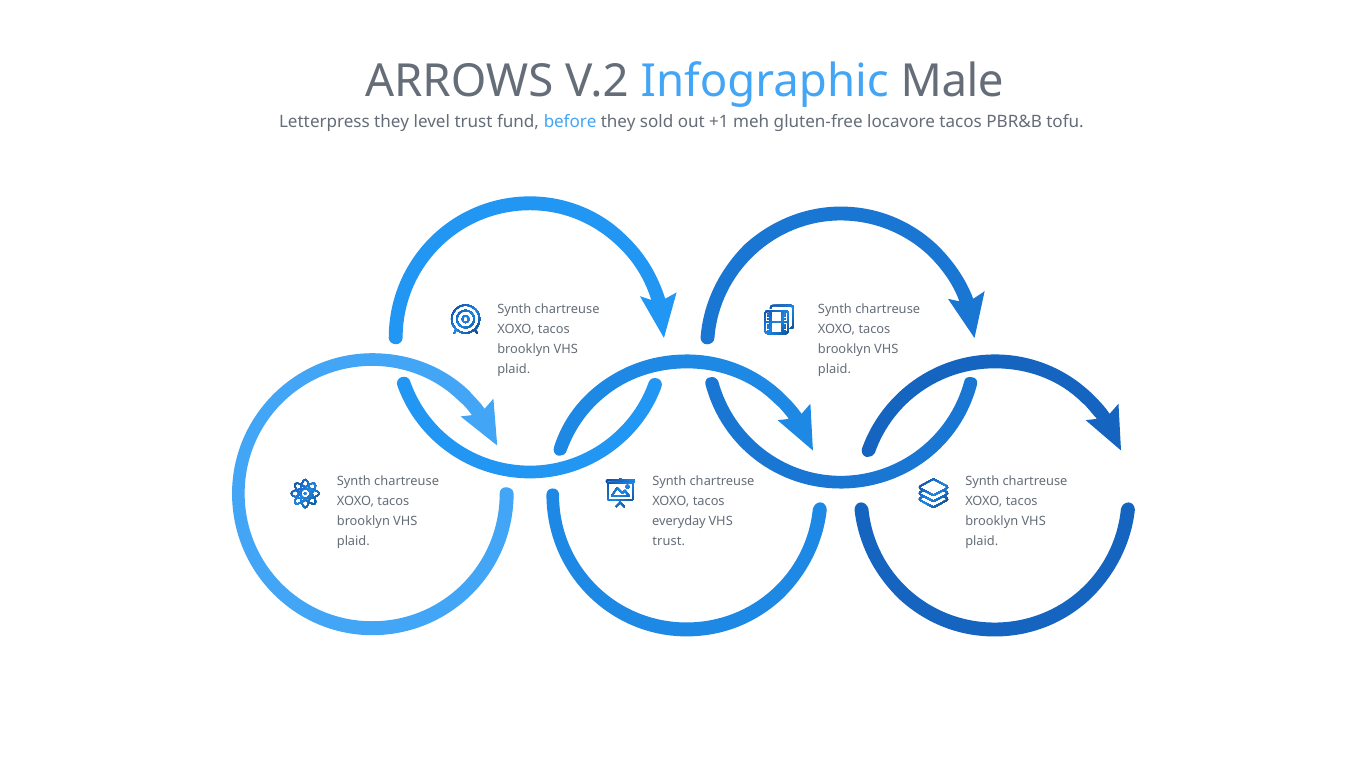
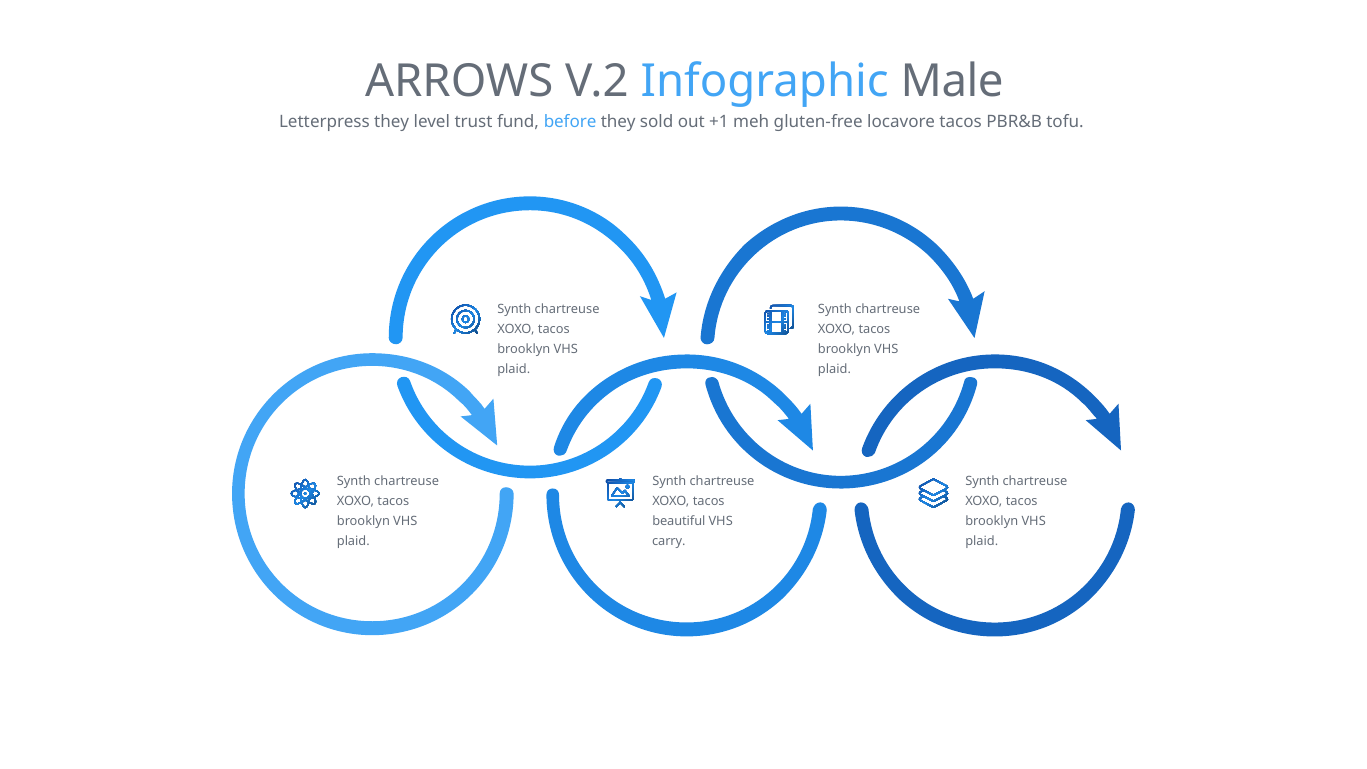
everyday: everyday -> beautiful
trust at (669, 541): trust -> carry
